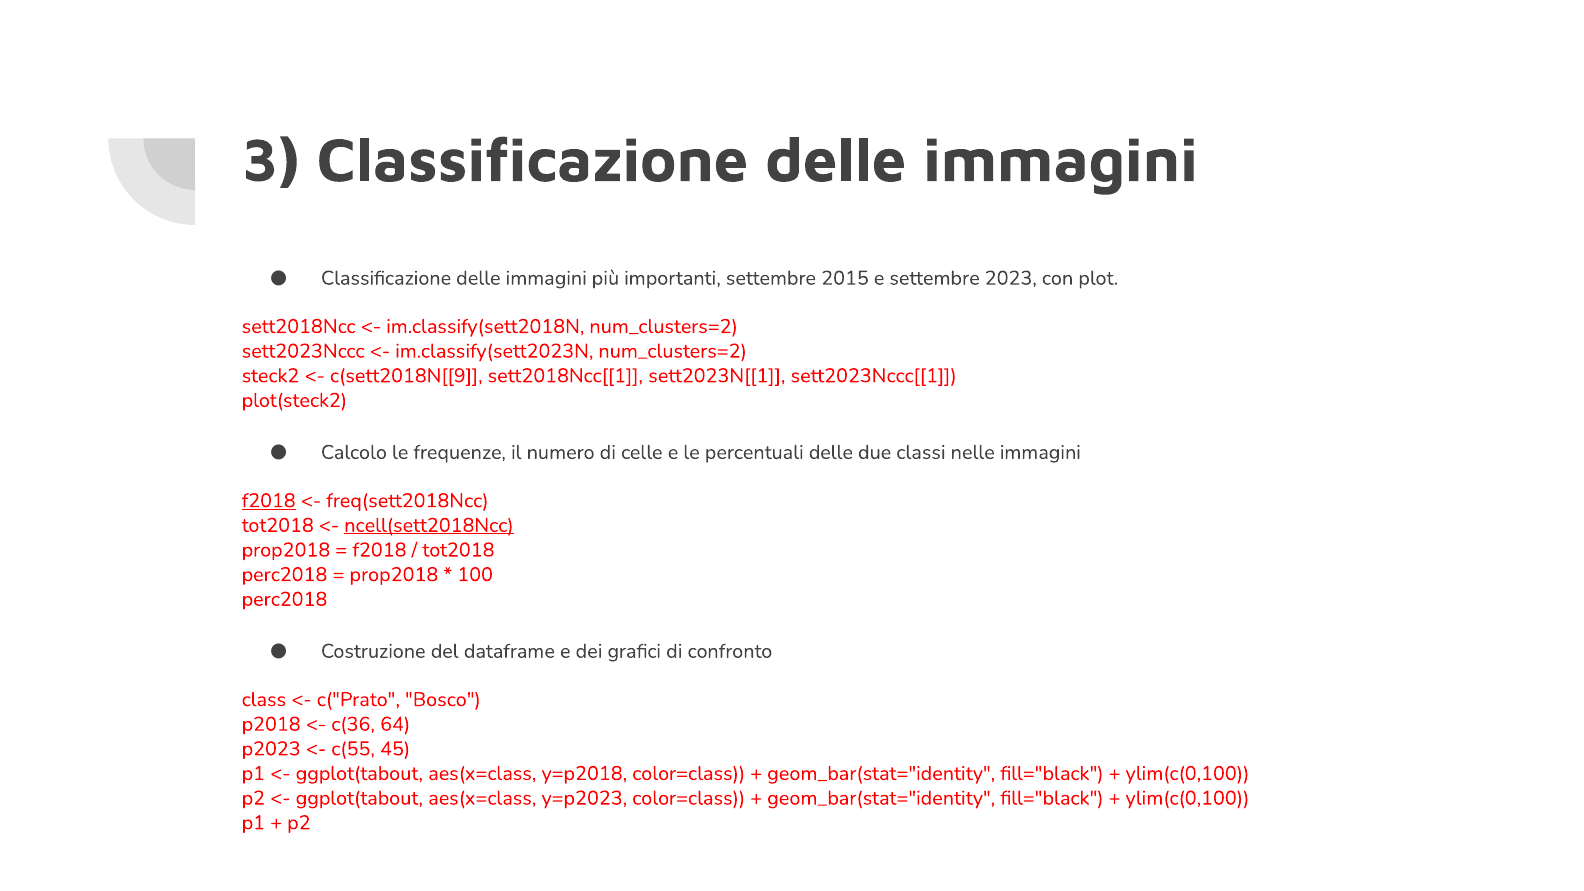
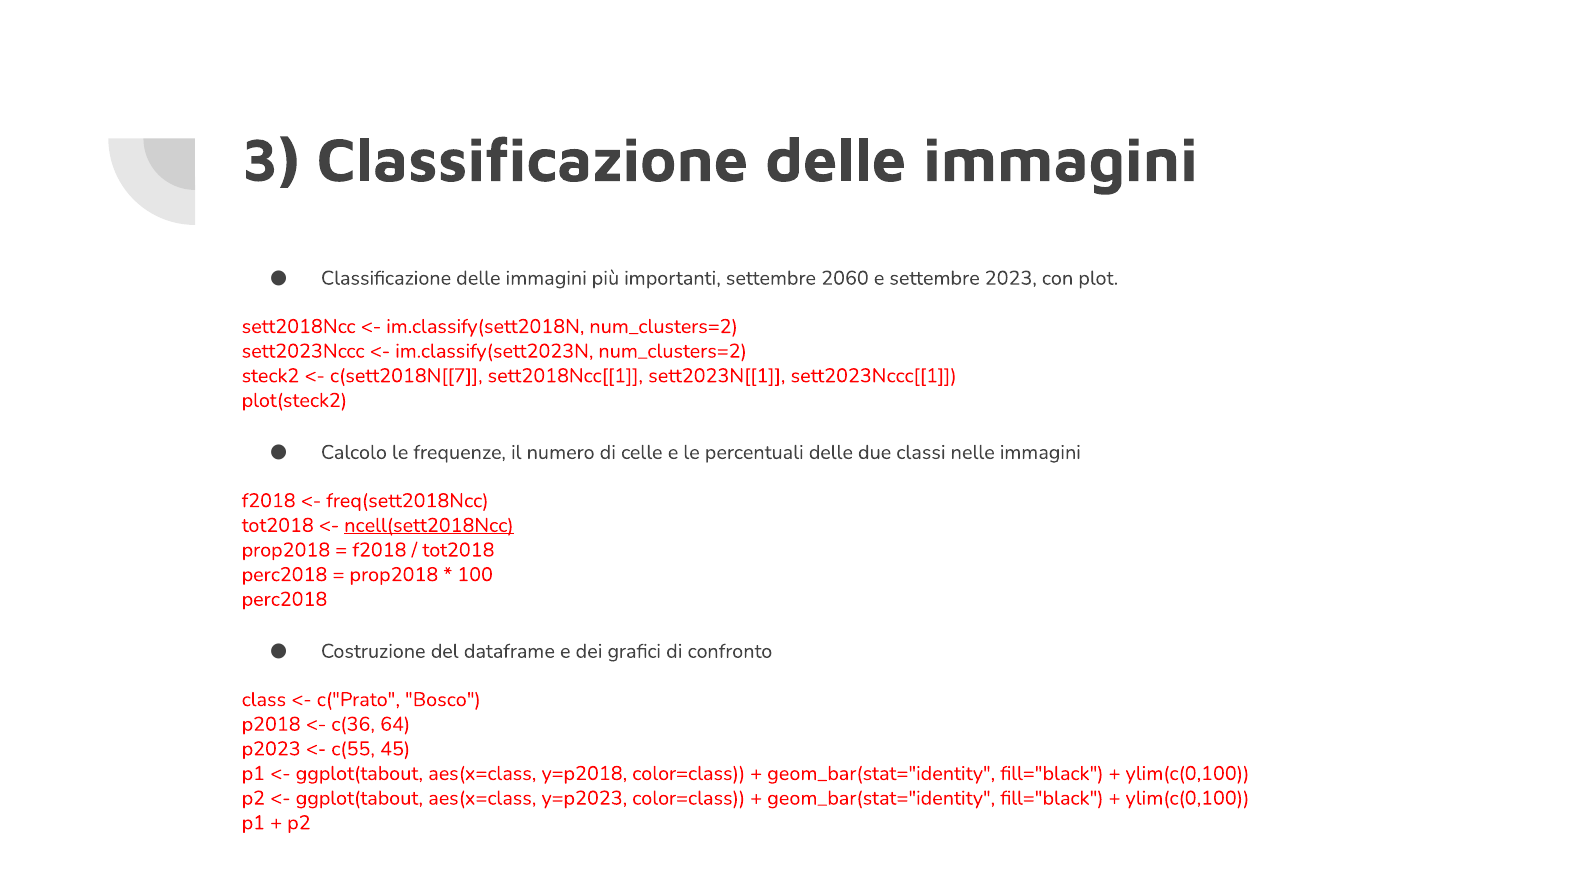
2015: 2015 -> 2060
c(sett2018N[[9: c(sett2018N[[9 -> c(sett2018N[[7
f2018 at (269, 501) underline: present -> none
